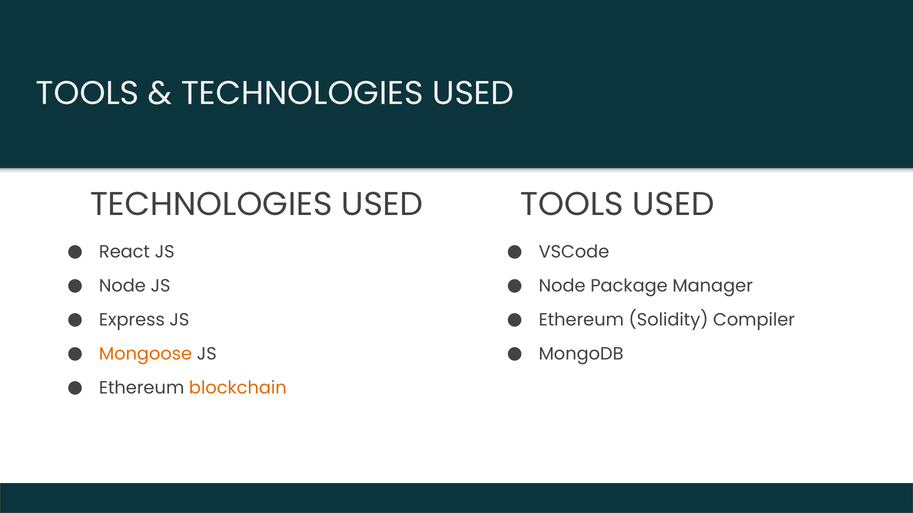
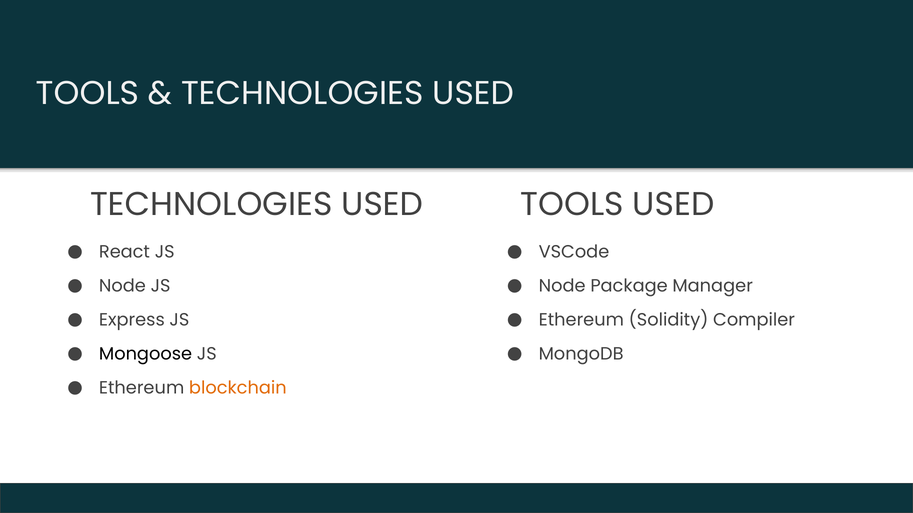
Mongoose colour: orange -> black
